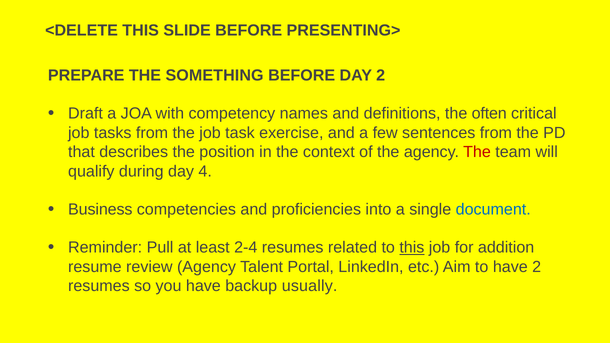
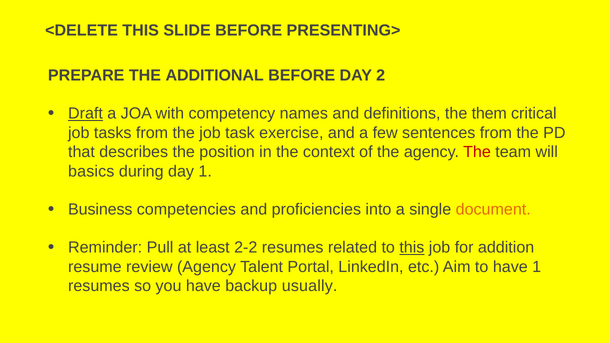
SOMETHING: SOMETHING -> ADDITIONAL
Draft underline: none -> present
often: often -> them
qualify: qualify -> basics
day 4: 4 -> 1
document colour: blue -> orange
2-4: 2-4 -> 2-2
have 2: 2 -> 1
